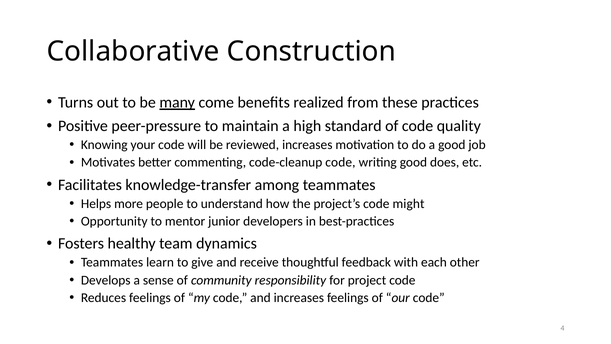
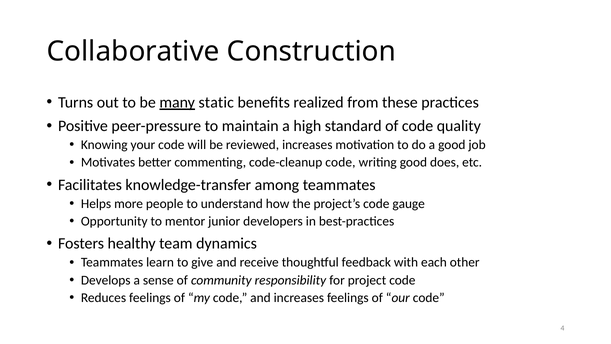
come: come -> static
might: might -> gauge
